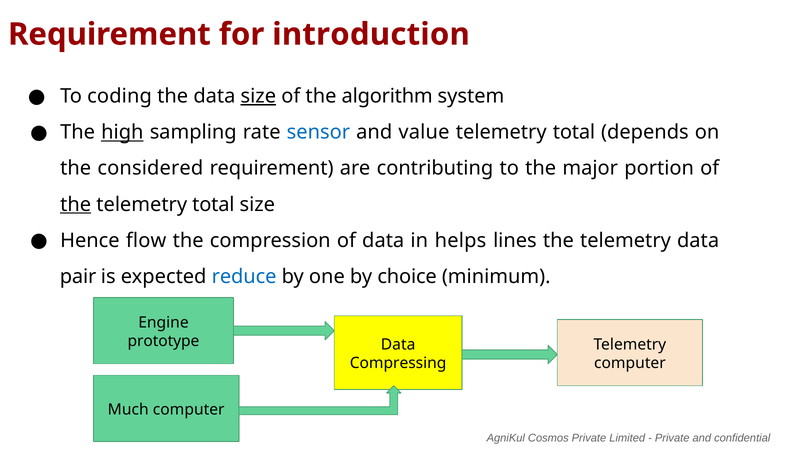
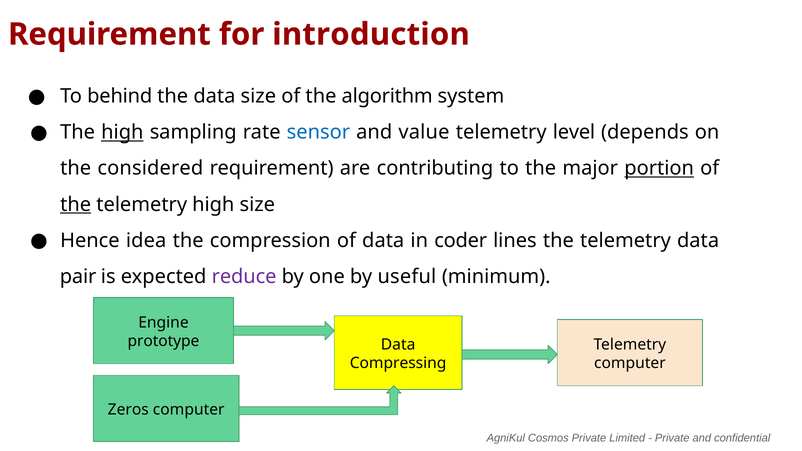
coding: coding -> behind
size at (258, 96) underline: present -> none
total at (574, 132): total -> level
portion underline: none -> present
total at (213, 204): total -> high
flow: flow -> idea
helps: helps -> coder
reduce colour: blue -> purple
choice: choice -> useful
Much: Much -> Zeros
